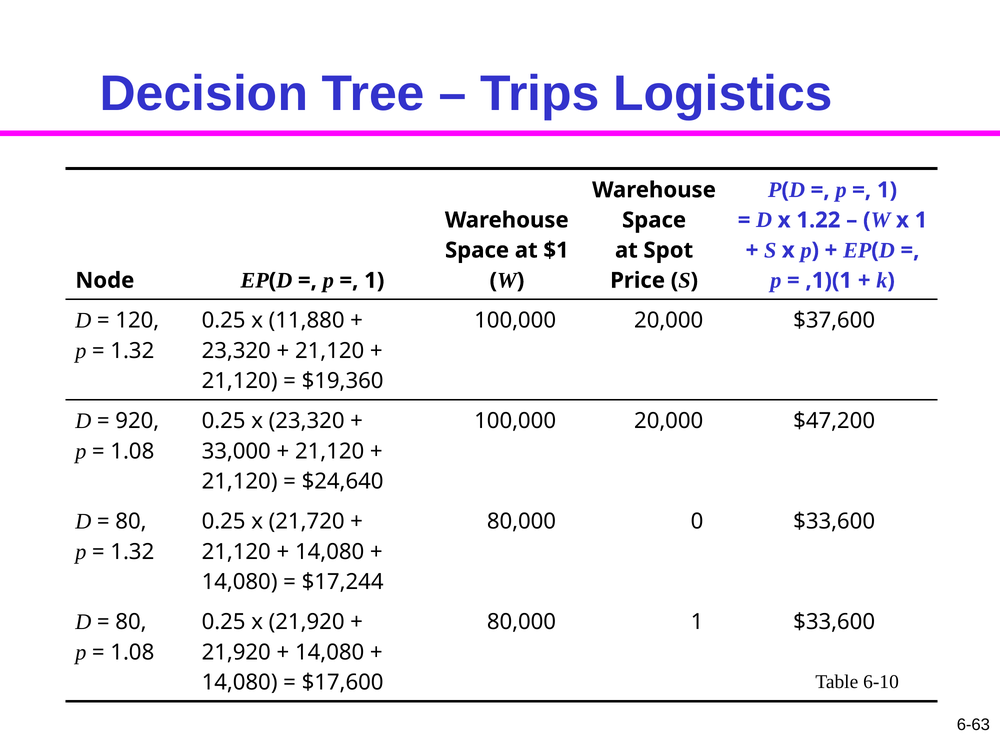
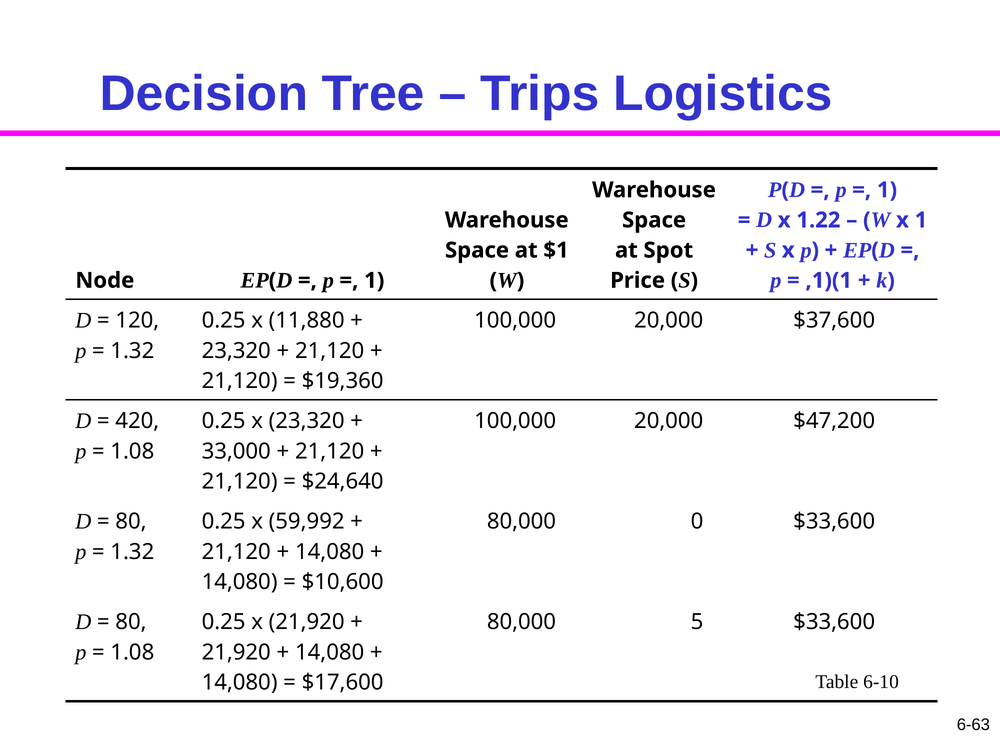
920: 920 -> 420
21,720: 21,720 -> 59,992
$17,244: $17,244 -> $10,600
80,000 1: 1 -> 5
